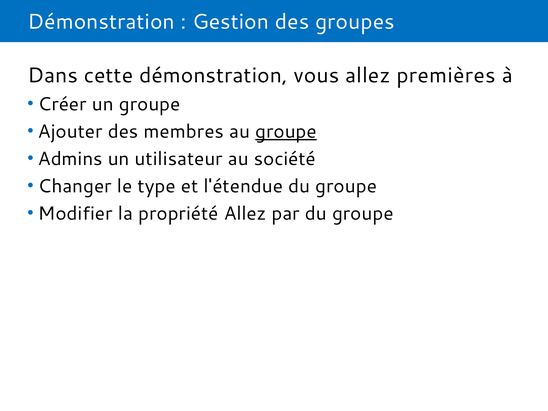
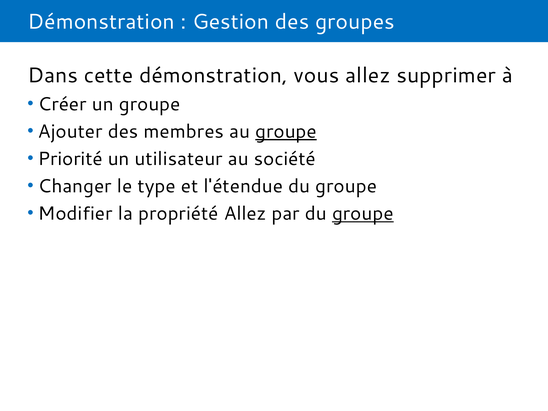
premières: premières -> supprimer
Admins: Admins -> Priorité
groupe at (363, 214) underline: none -> present
